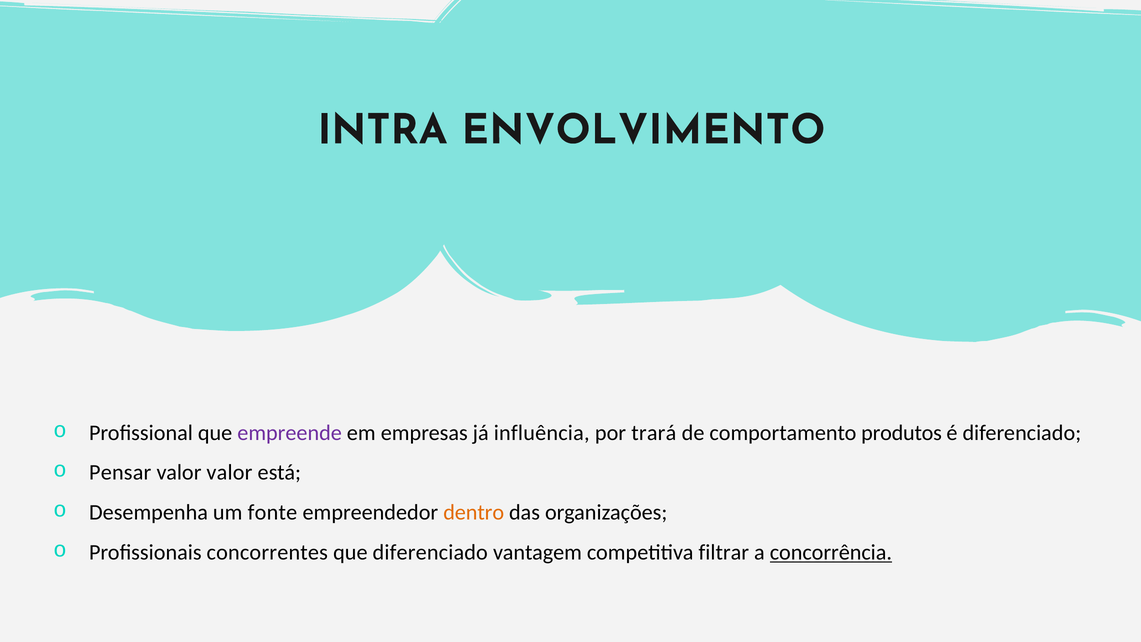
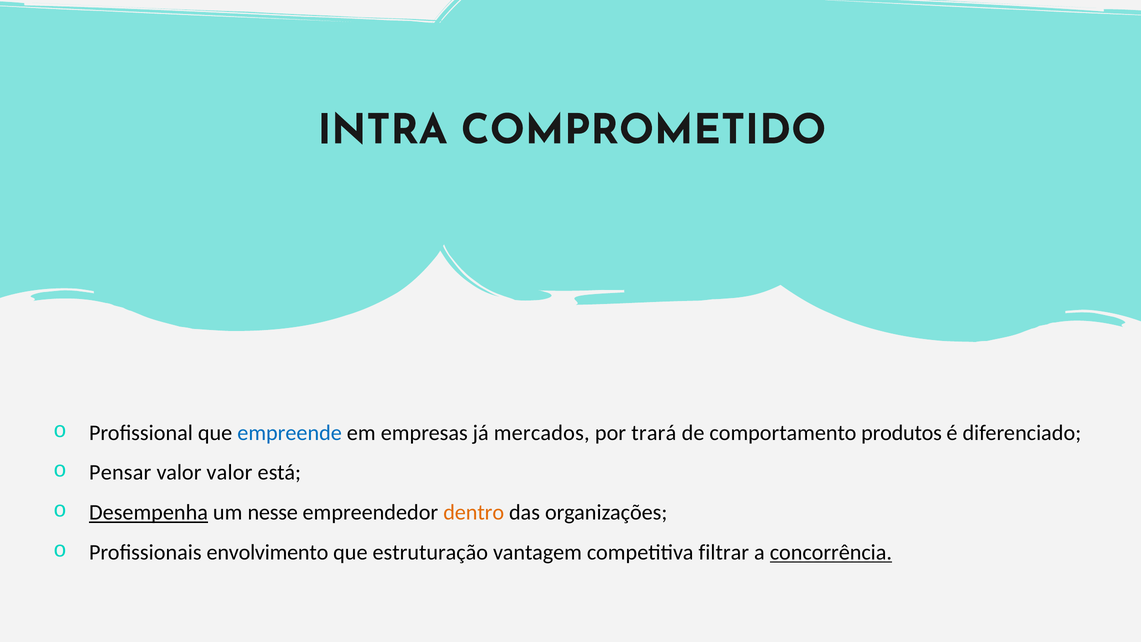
ENVOLVIMENTO: ENVOLVIMENTO -> COMPROMETIDO
empreende colour: purple -> blue
influência: influência -> mercados
Desempenha underline: none -> present
fonte: fonte -> nesse
concorrentes: concorrentes -> envolvimento
que diferenciado: diferenciado -> estruturação
